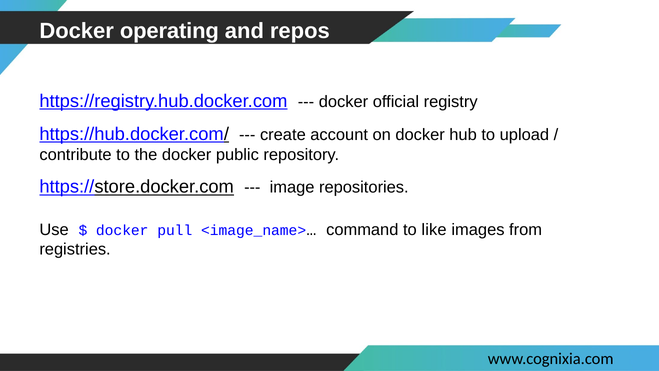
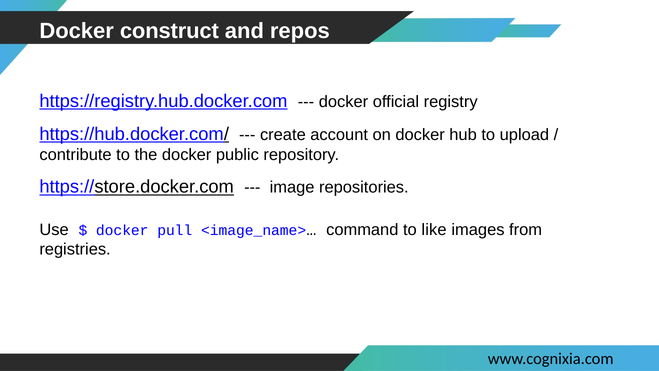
operating: operating -> construct
